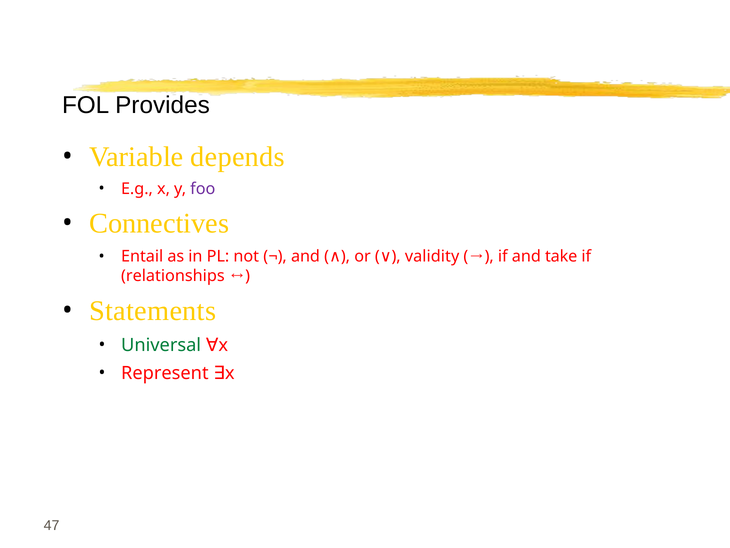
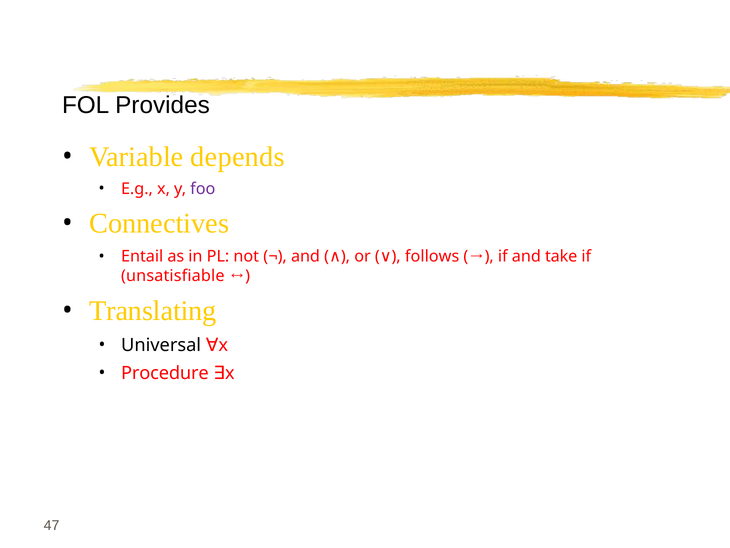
validity: validity -> follows
relationships: relationships -> unsatisfiable
Statements: Statements -> Translating
Universal colour: green -> black
Represent: Represent -> Procedure
